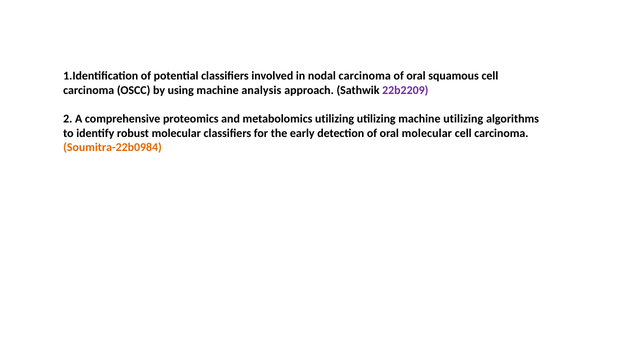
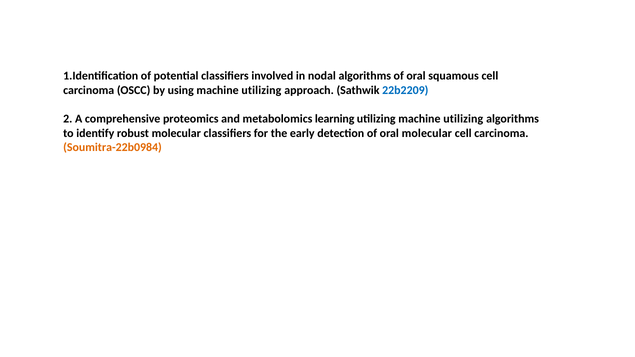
nodal carcinoma: carcinoma -> algorithms
using machine analysis: analysis -> utilizing
22b2209 colour: purple -> blue
metabolomics utilizing: utilizing -> learning
